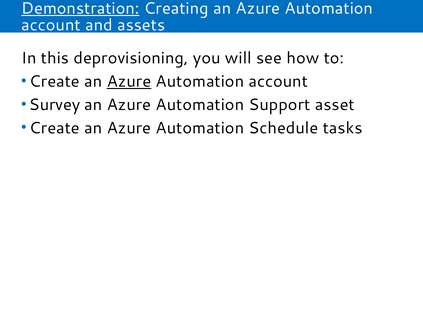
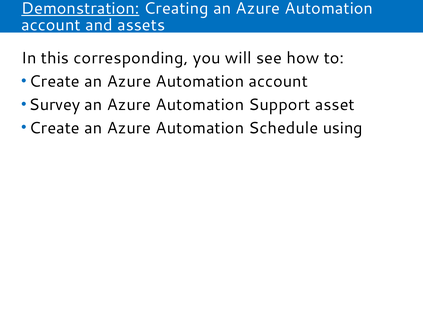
deprovisioning: deprovisioning -> corresponding
Azure at (129, 82) underline: present -> none
tasks: tasks -> using
